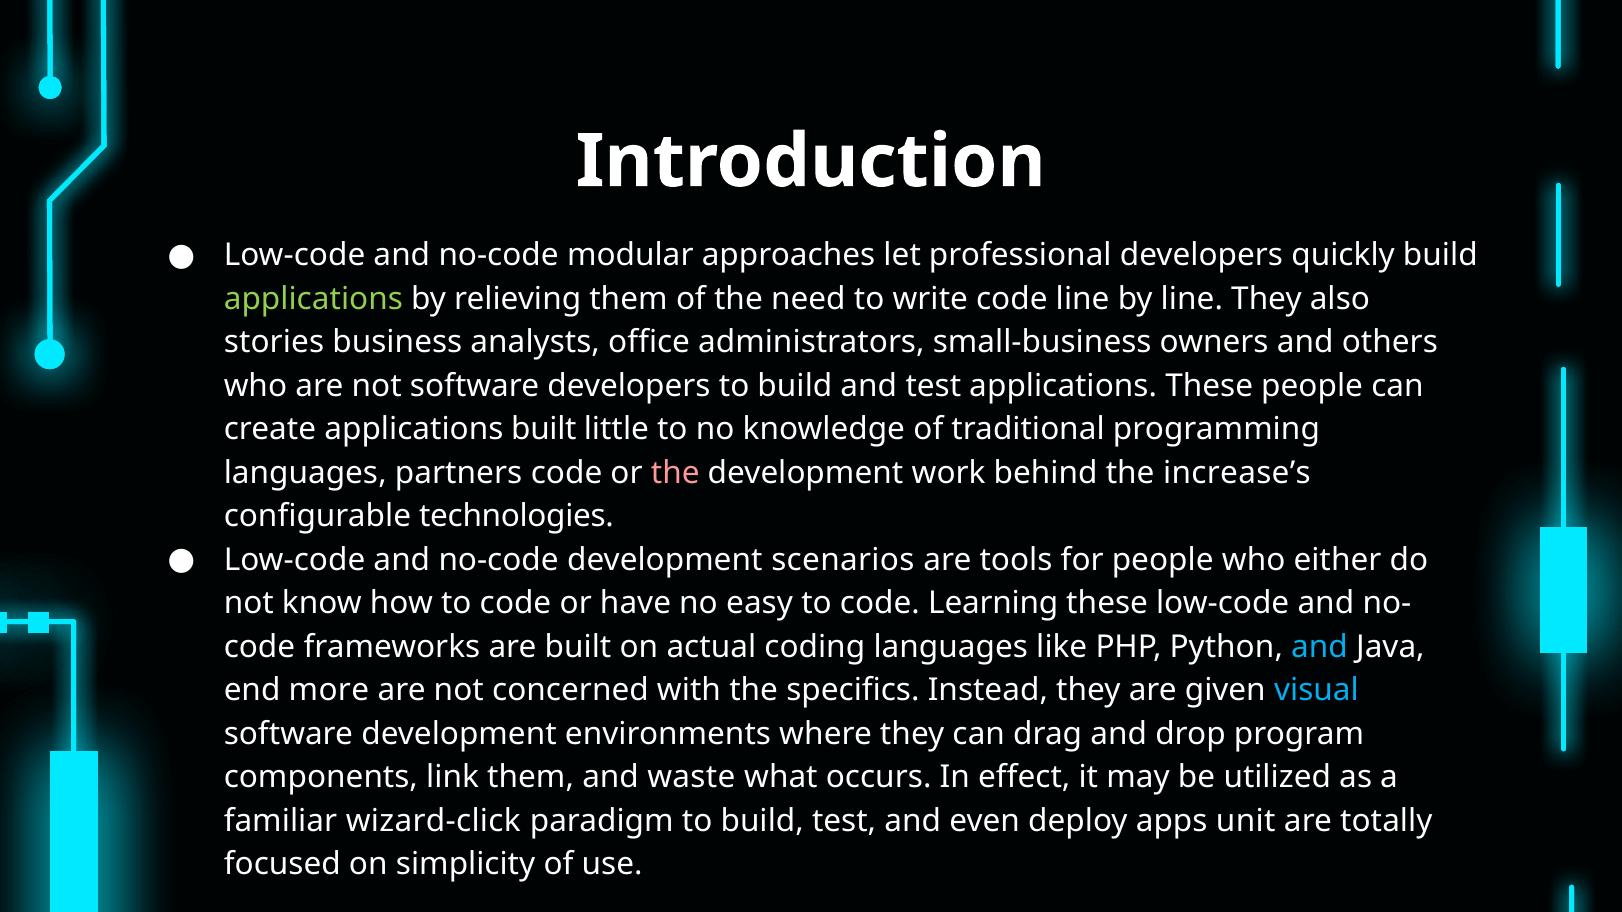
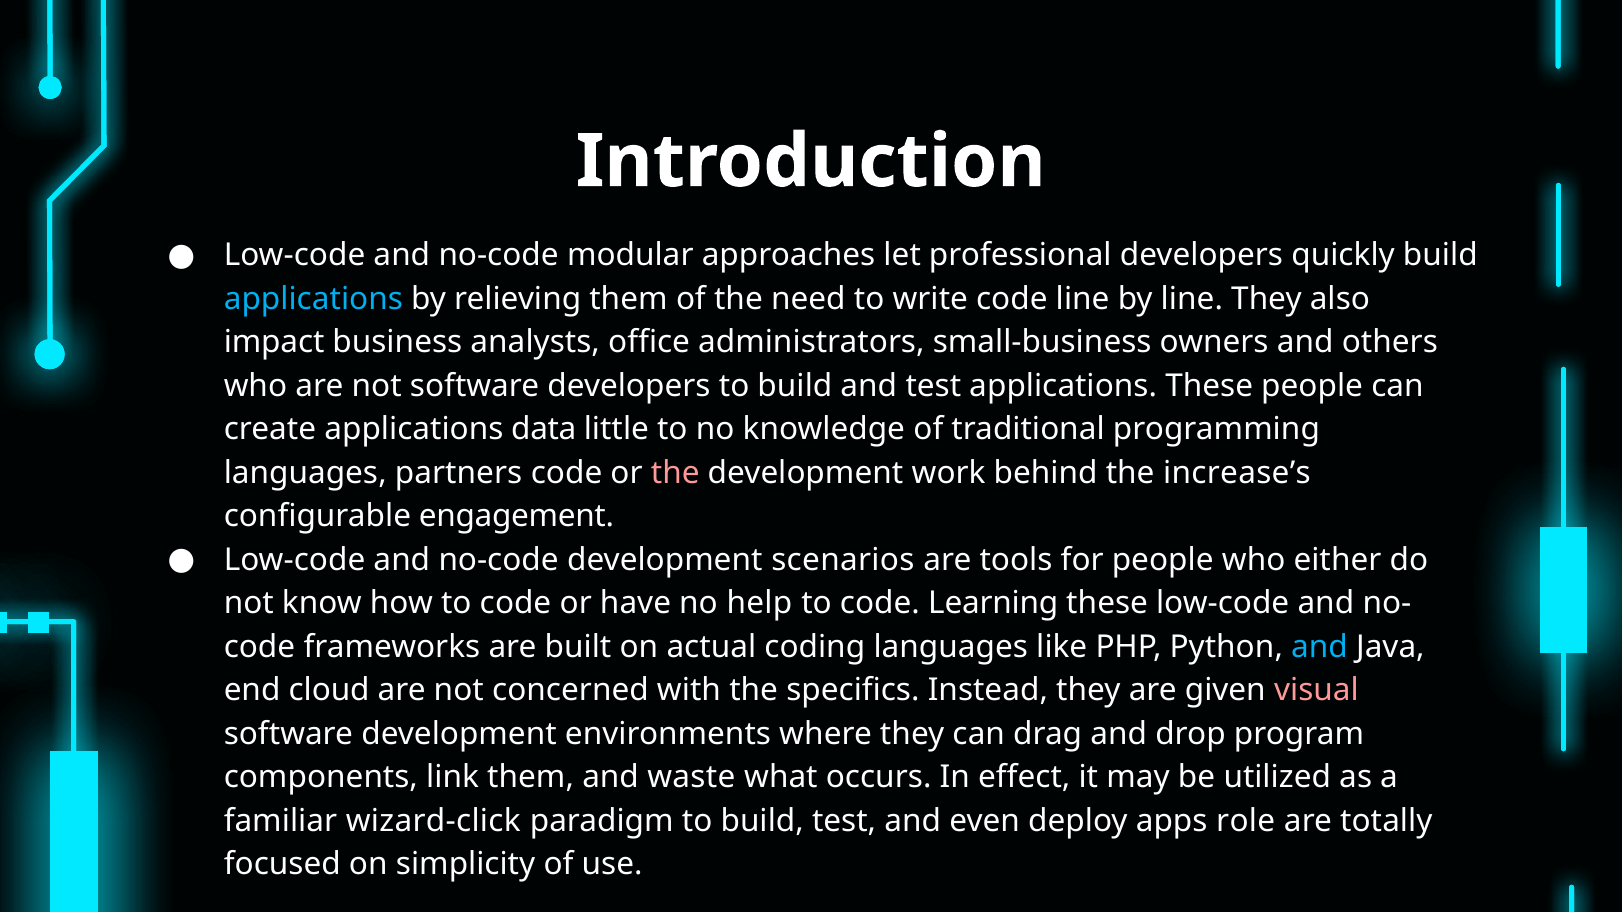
applications at (313, 299) colour: light green -> light blue
stories: stories -> impact
applications built: built -> data
technologies: technologies -> engagement
easy: easy -> help
more: more -> cloud
visual colour: light blue -> pink
unit: unit -> role
